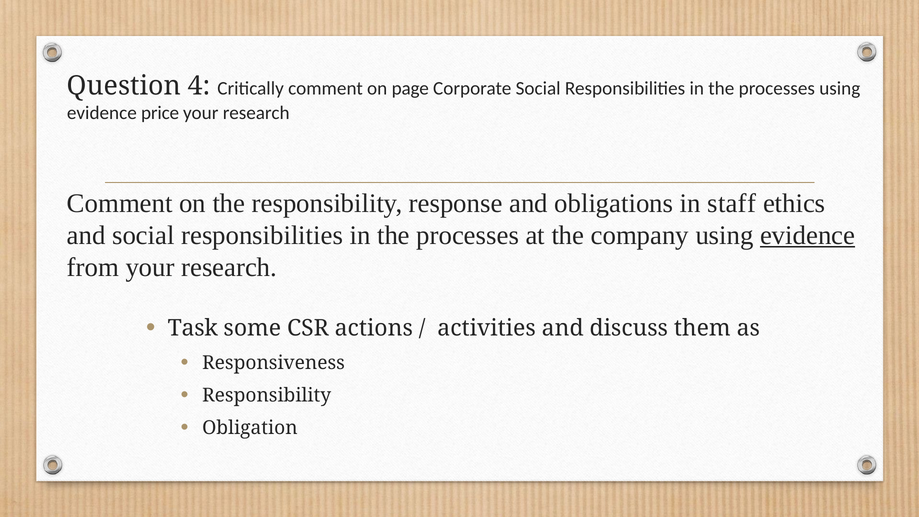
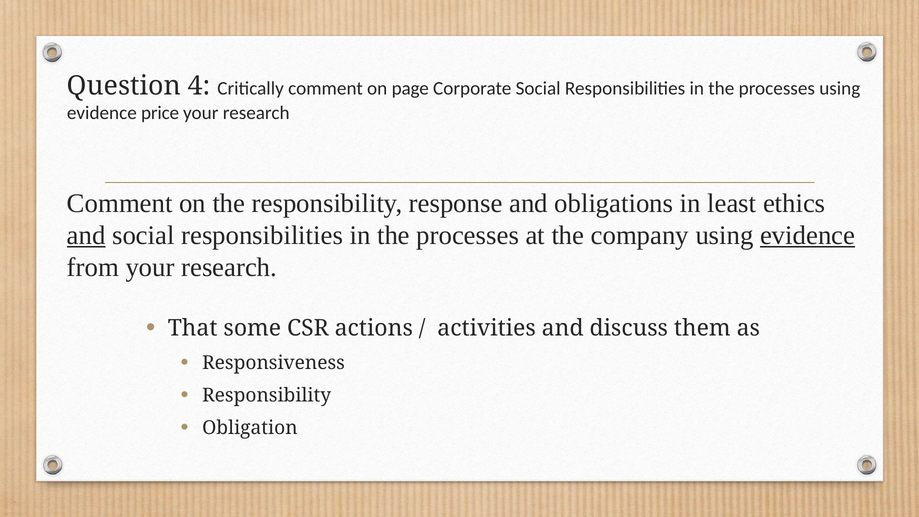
staff: staff -> least
and at (86, 235) underline: none -> present
Task: Task -> That
